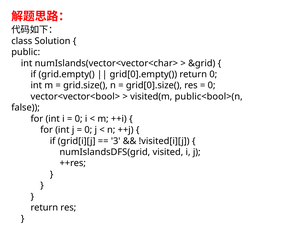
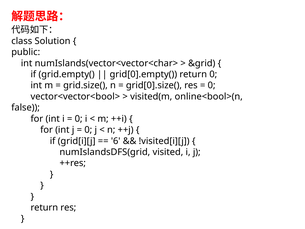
public<bool>(n: public<bool>(n -> online<bool>(n
3: 3 -> 6
